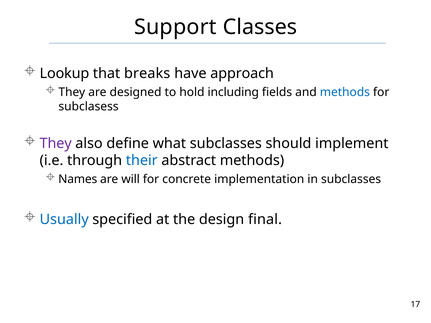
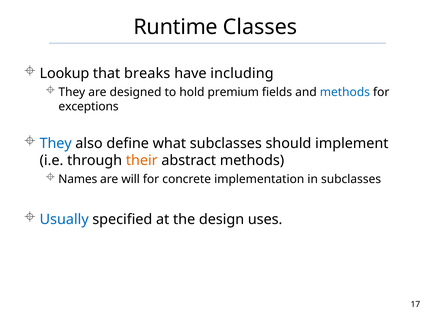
Support: Support -> Runtime
approach: approach -> including
including: including -> premium
subclasess: subclasess -> exceptions
They at (56, 143) colour: purple -> blue
their colour: blue -> orange
final: final -> uses
